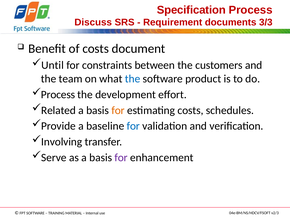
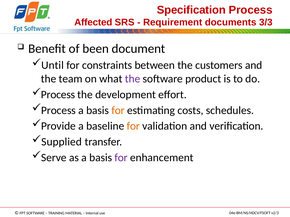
Discuss: Discuss -> Affected
of costs: costs -> been
the at (133, 79) colour: blue -> purple
Related at (58, 111): Related -> Process
for at (133, 126) colour: blue -> orange
Involving: Involving -> Supplied
